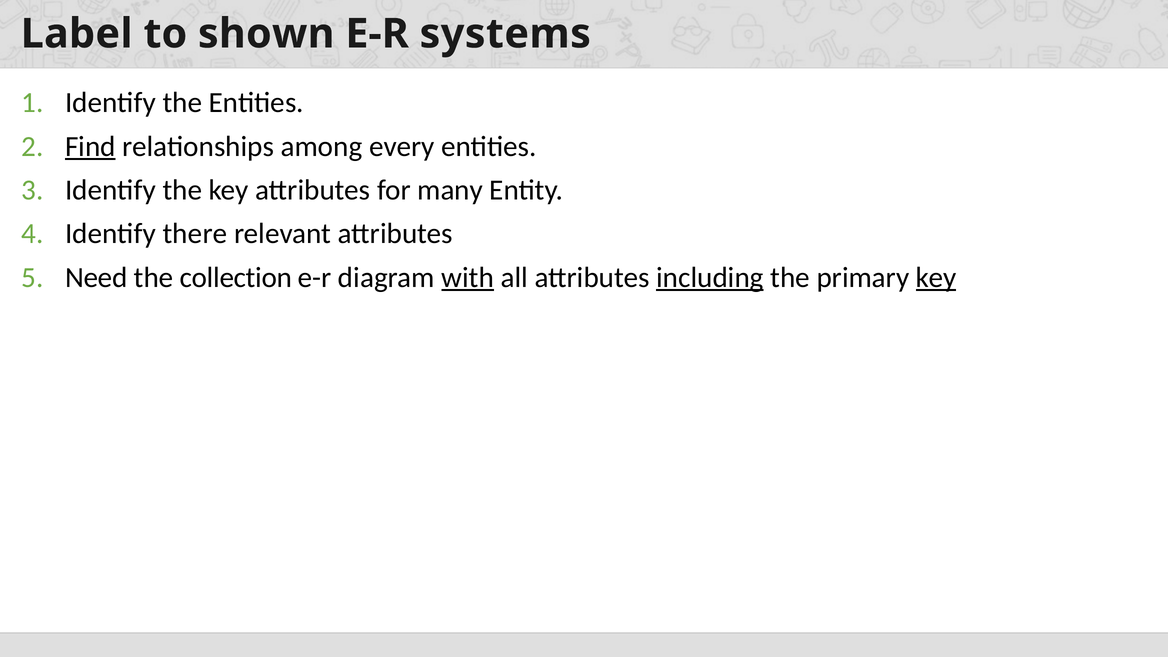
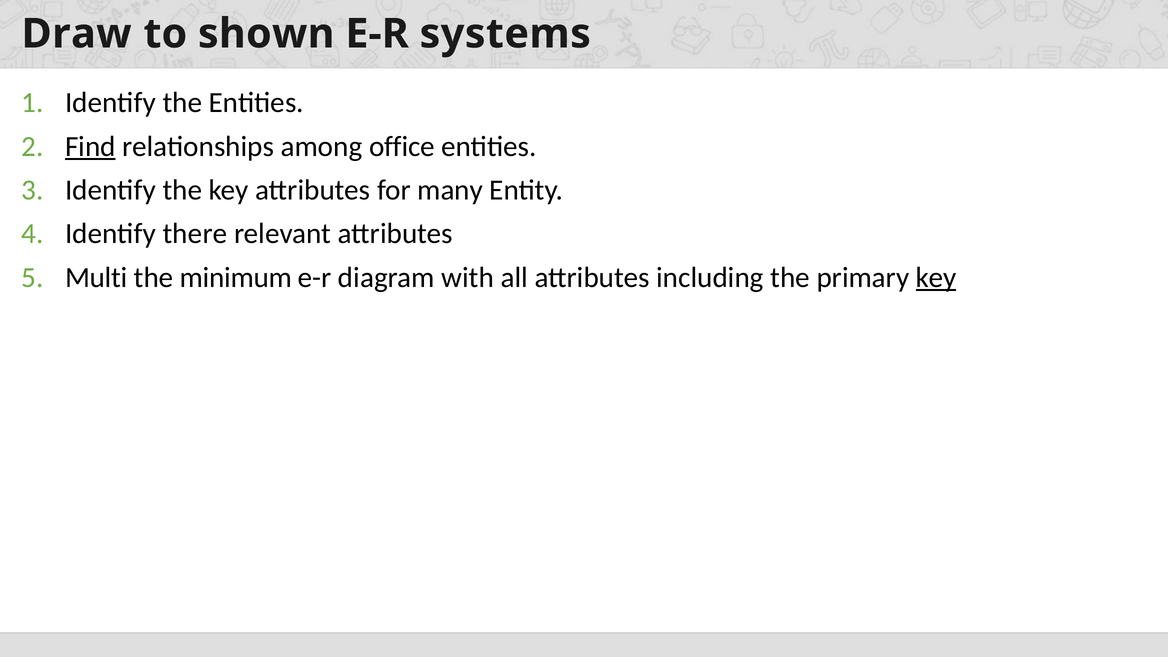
Label: Label -> Draw
every: every -> office
Need: Need -> Multi
collection: collection -> minimum
with underline: present -> none
including underline: present -> none
